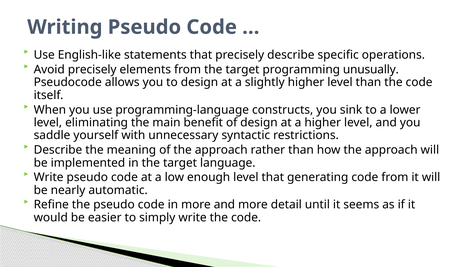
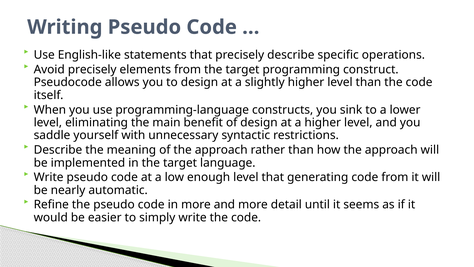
unusually: unusually -> construct
